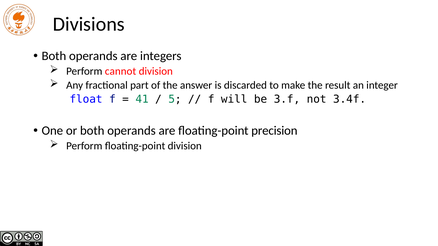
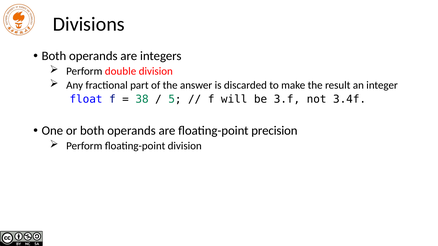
cannot: cannot -> double
41: 41 -> 38
